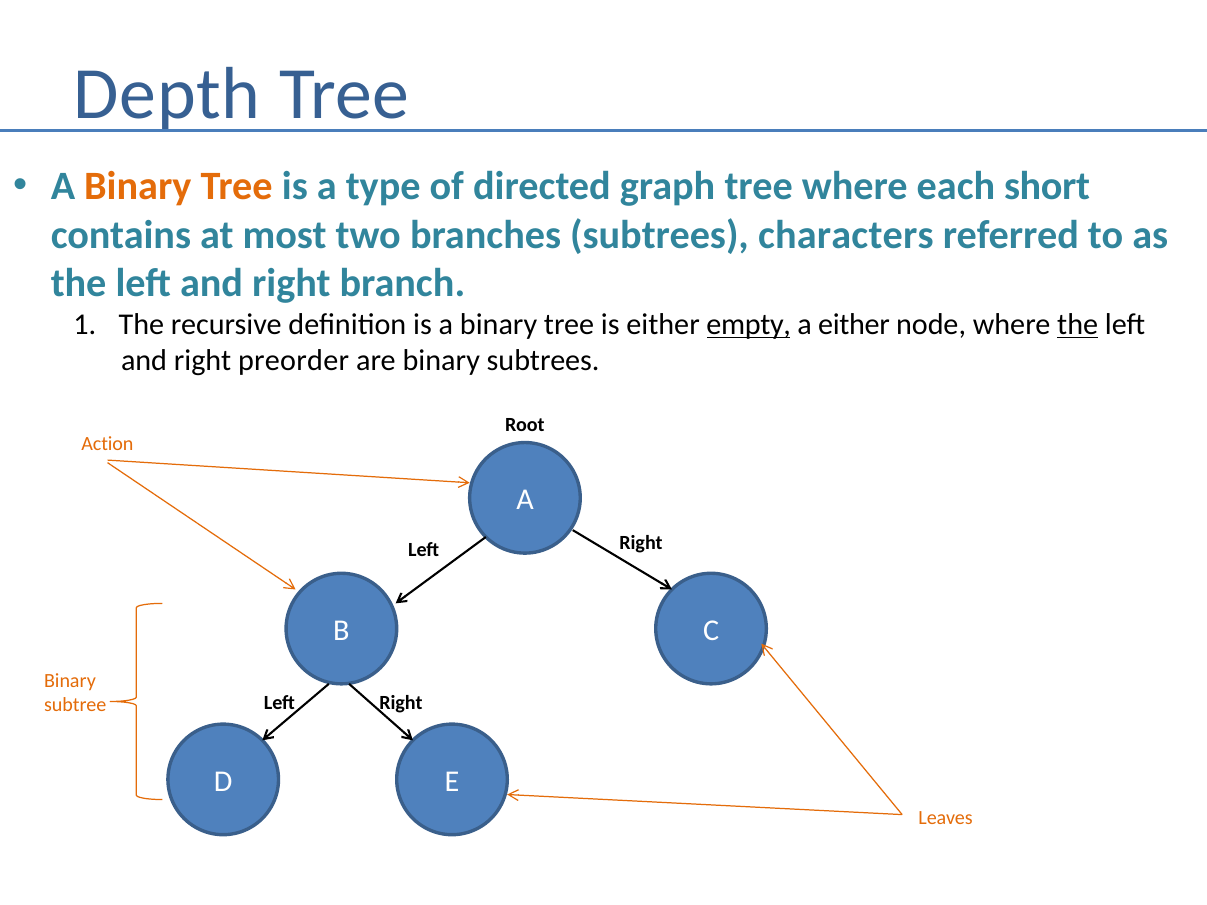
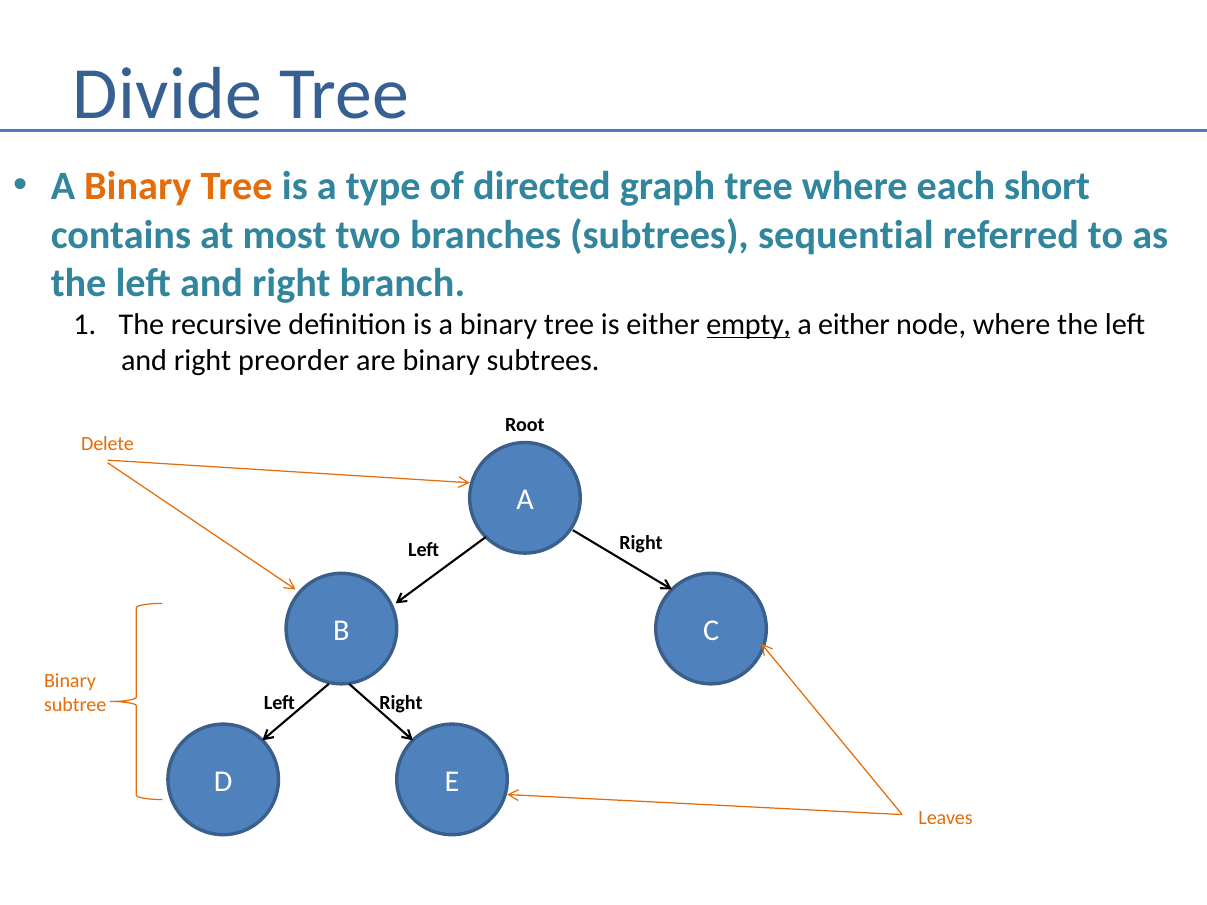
Depth: Depth -> Divide
characters: characters -> sequential
the at (1078, 325) underline: present -> none
Action: Action -> Delete
